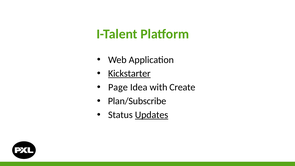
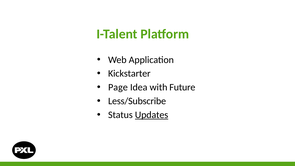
Kickstarter underline: present -> none
Create: Create -> Future
Plan/Subscribe: Plan/Subscribe -> Less/Subscribe
